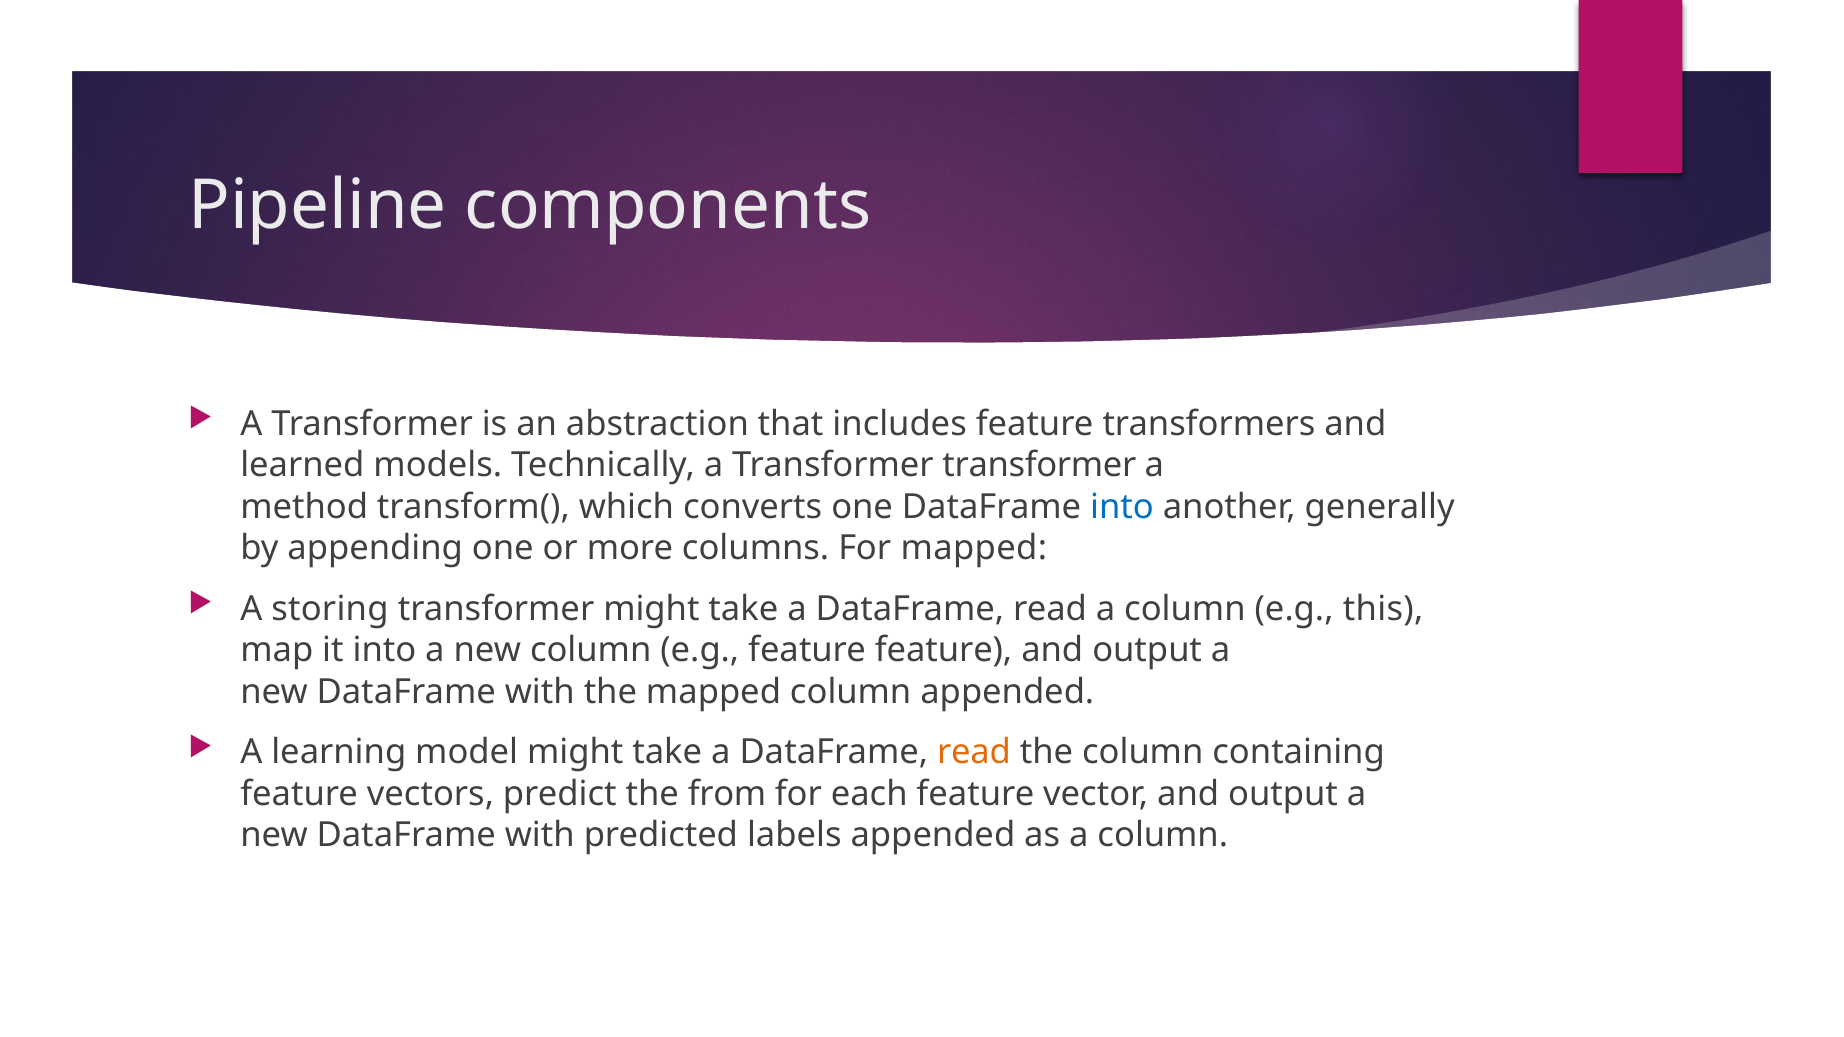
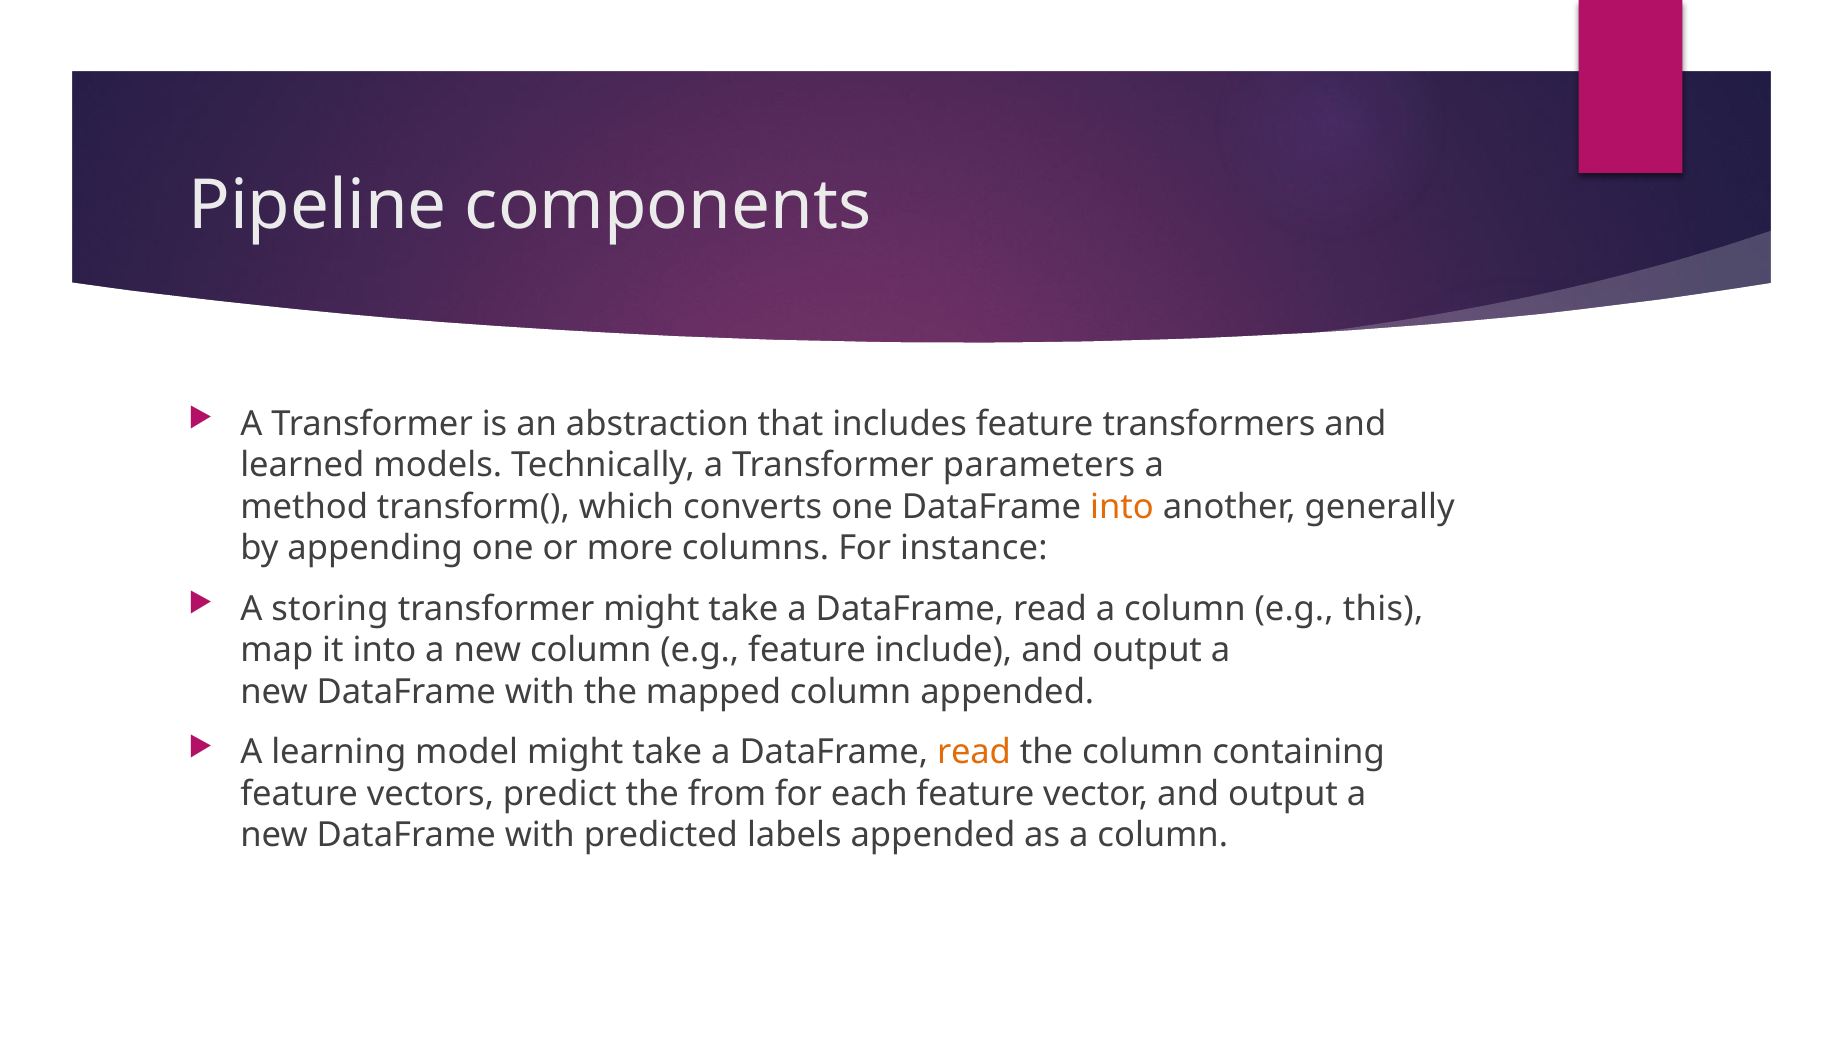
Transformer transformer: transformer -> parameters
into at (1122, 507) colour: blue -> orange
For mapped: mapped -> instance
feature feature: feature -> include
